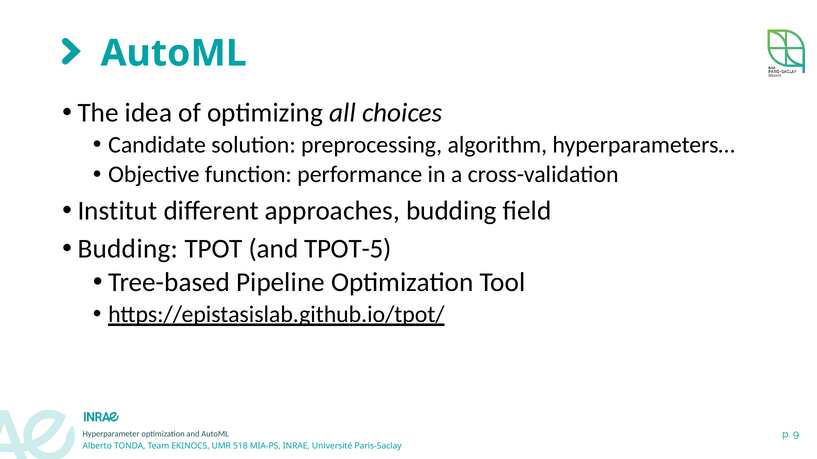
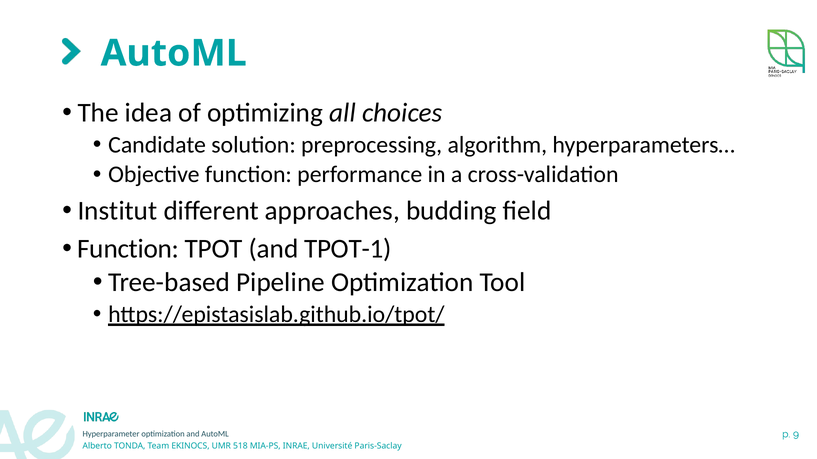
Budding at (128, 249): Budding -> Function
TPOT-5: TPOT-5 -> TPOT-1
